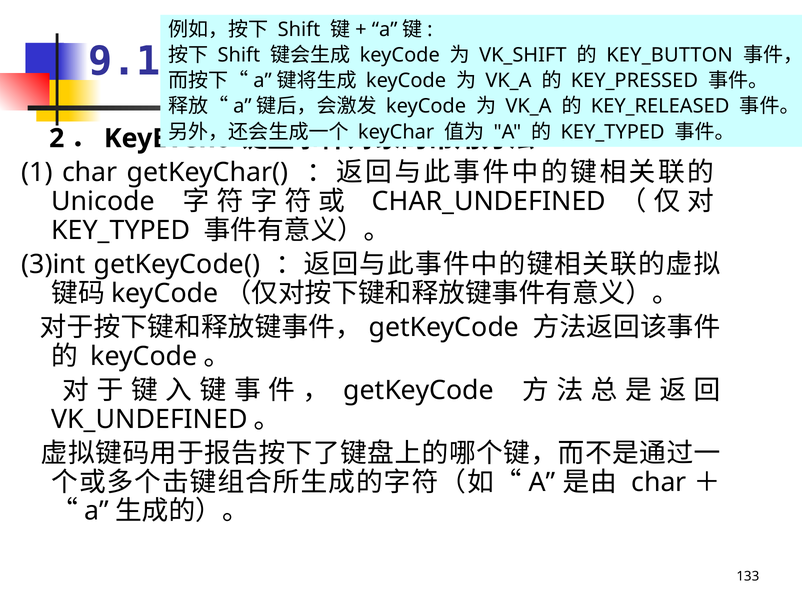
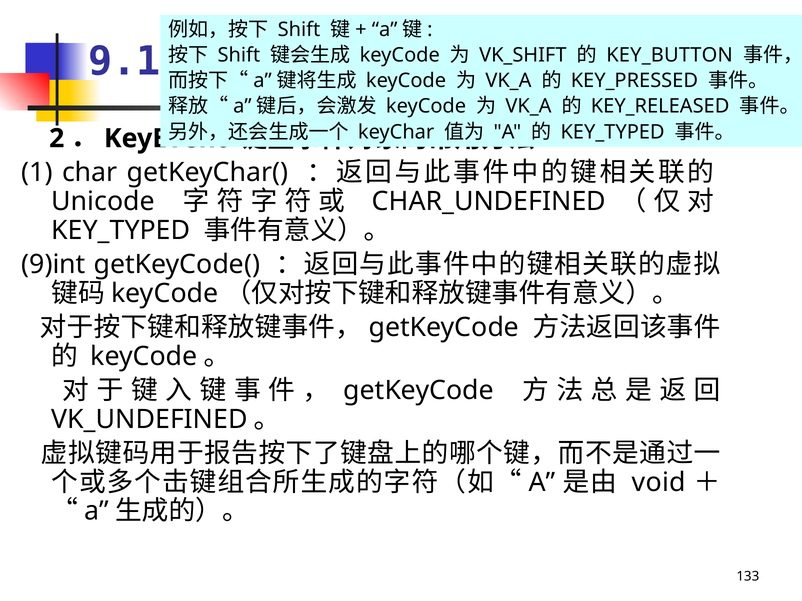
3)int: 3)int -> 9)int
char at (659, 483): char -> void
